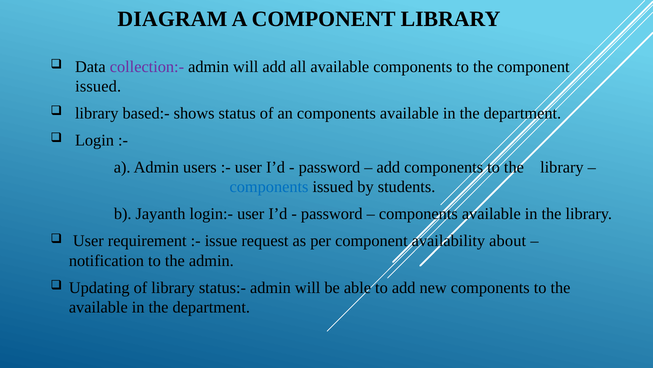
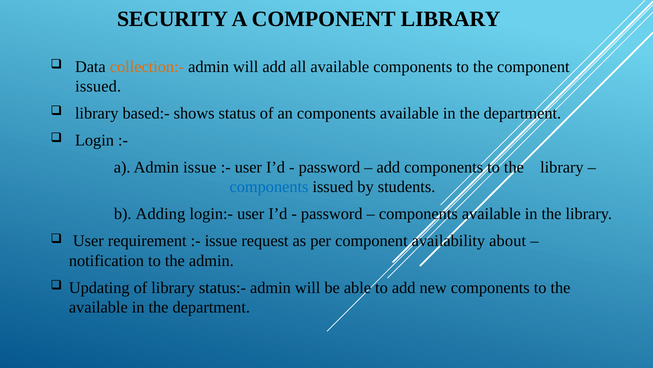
DIAGRAM: DIAGRAM -> SECURITY
collection:- colour: purple -> orange
Admin users: users -> issue
Jayanth: Jayanth -> Adding
